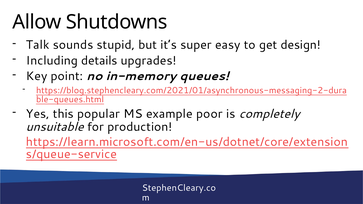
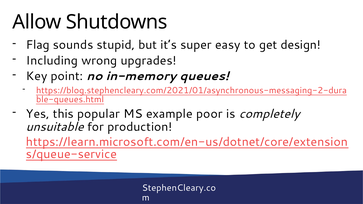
Talk: Talk -> Flag
details: details -> wrong
